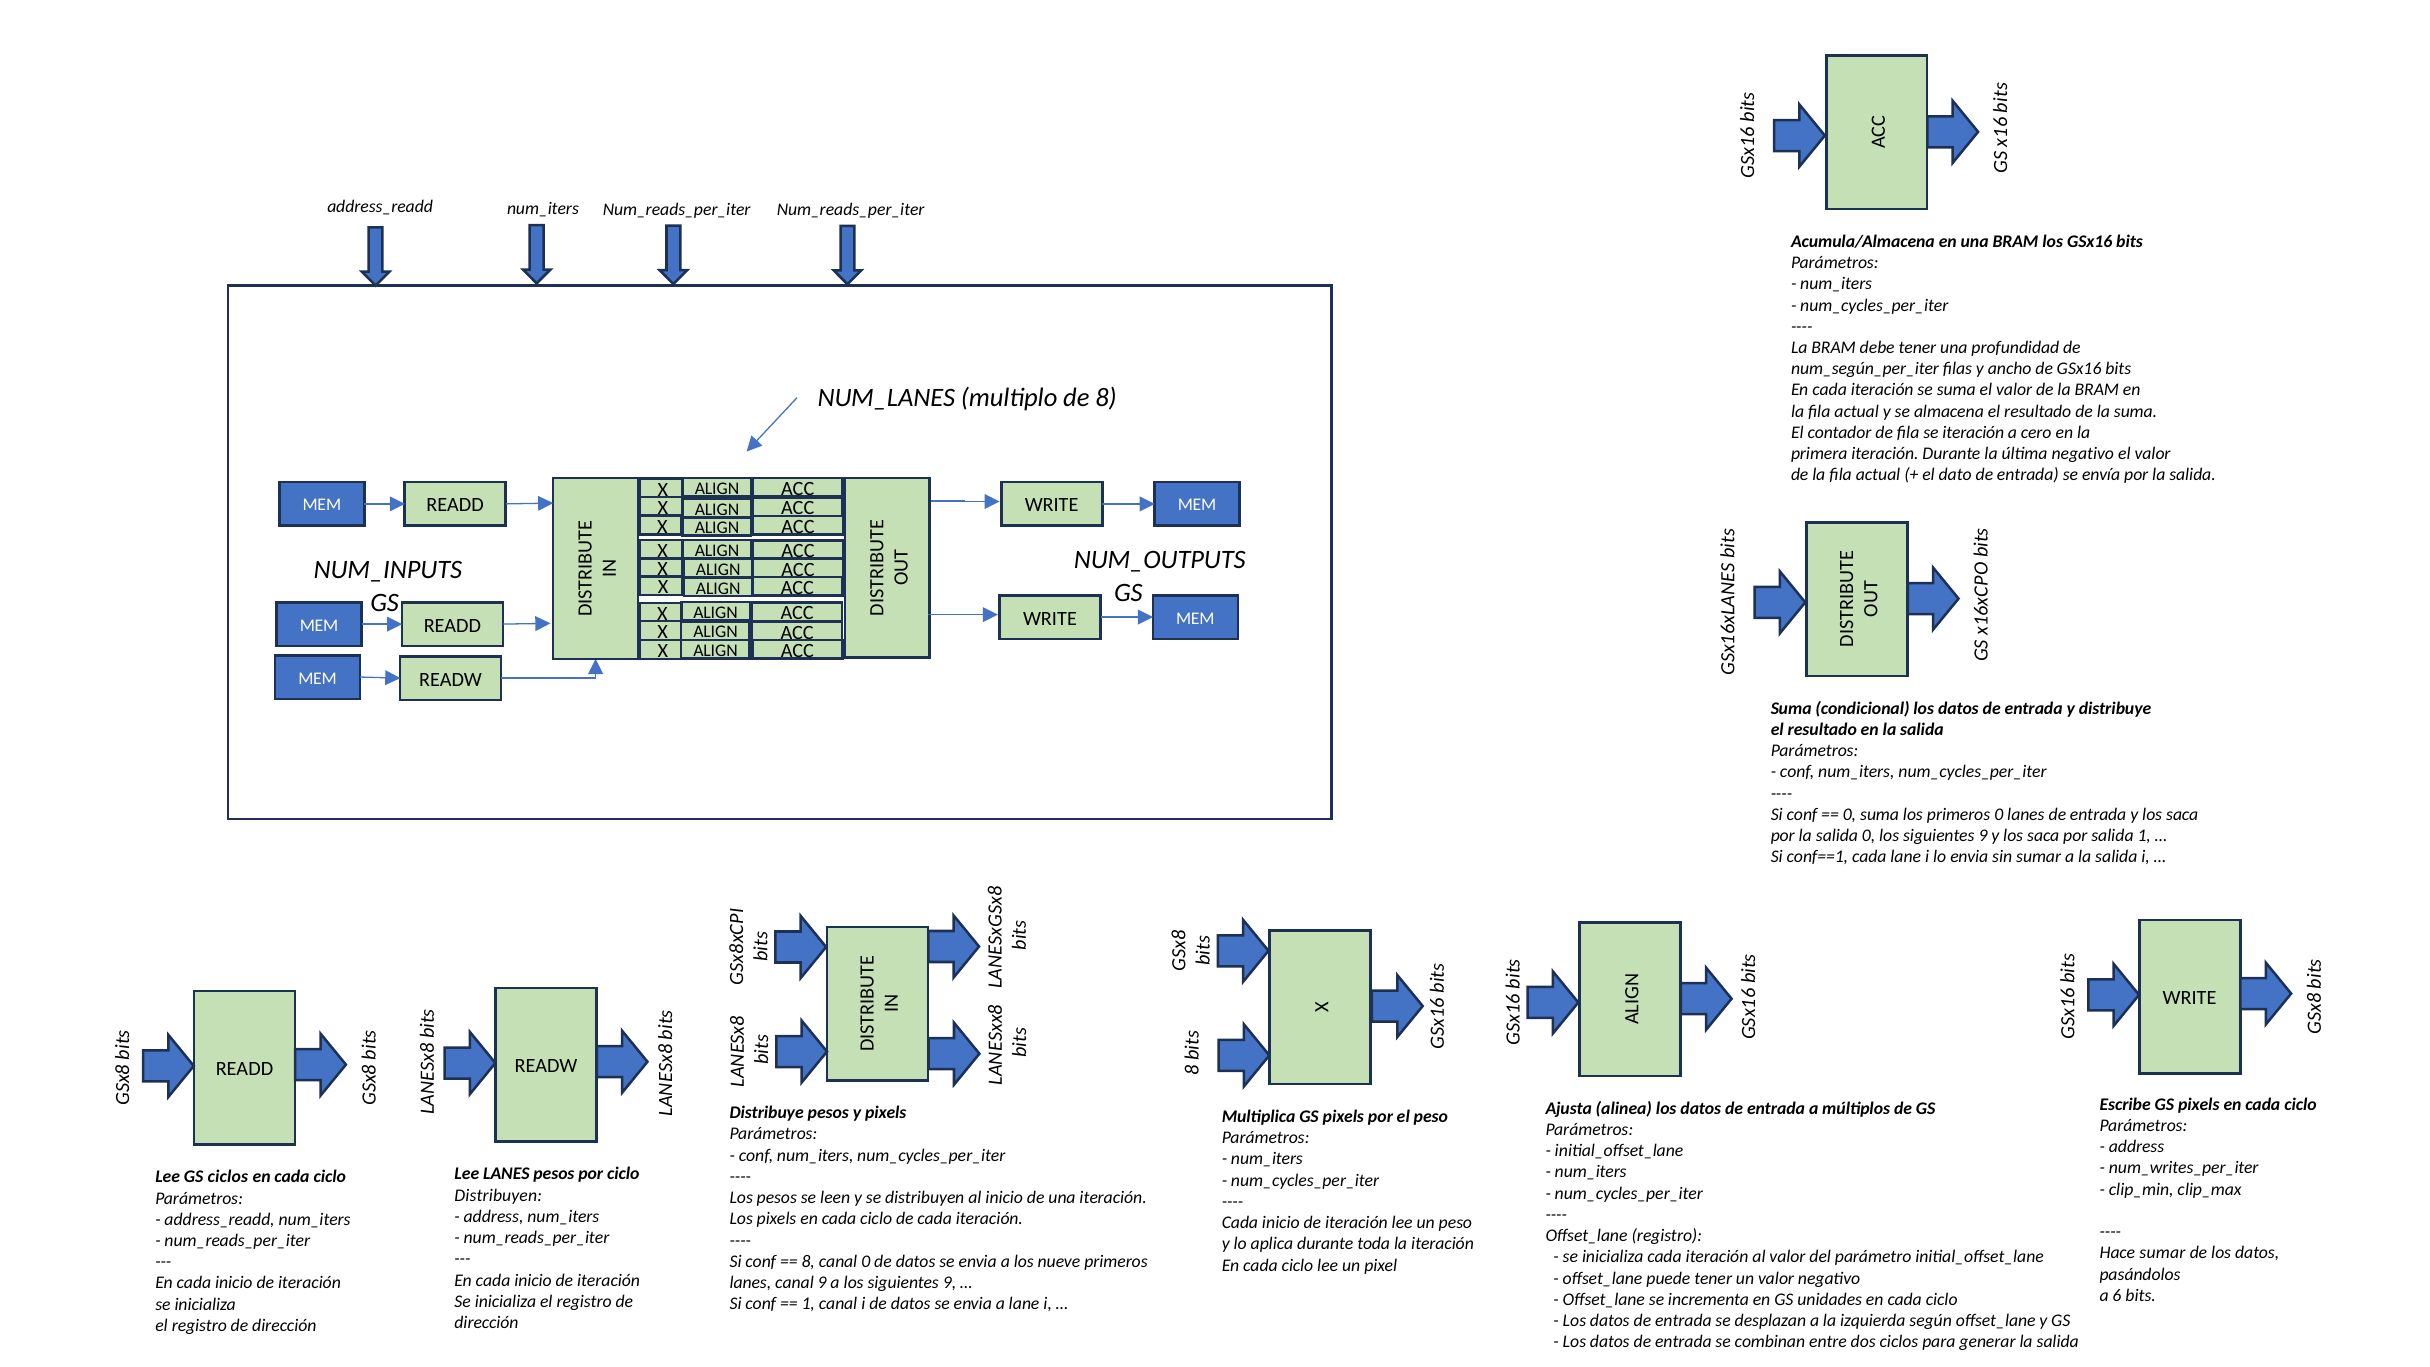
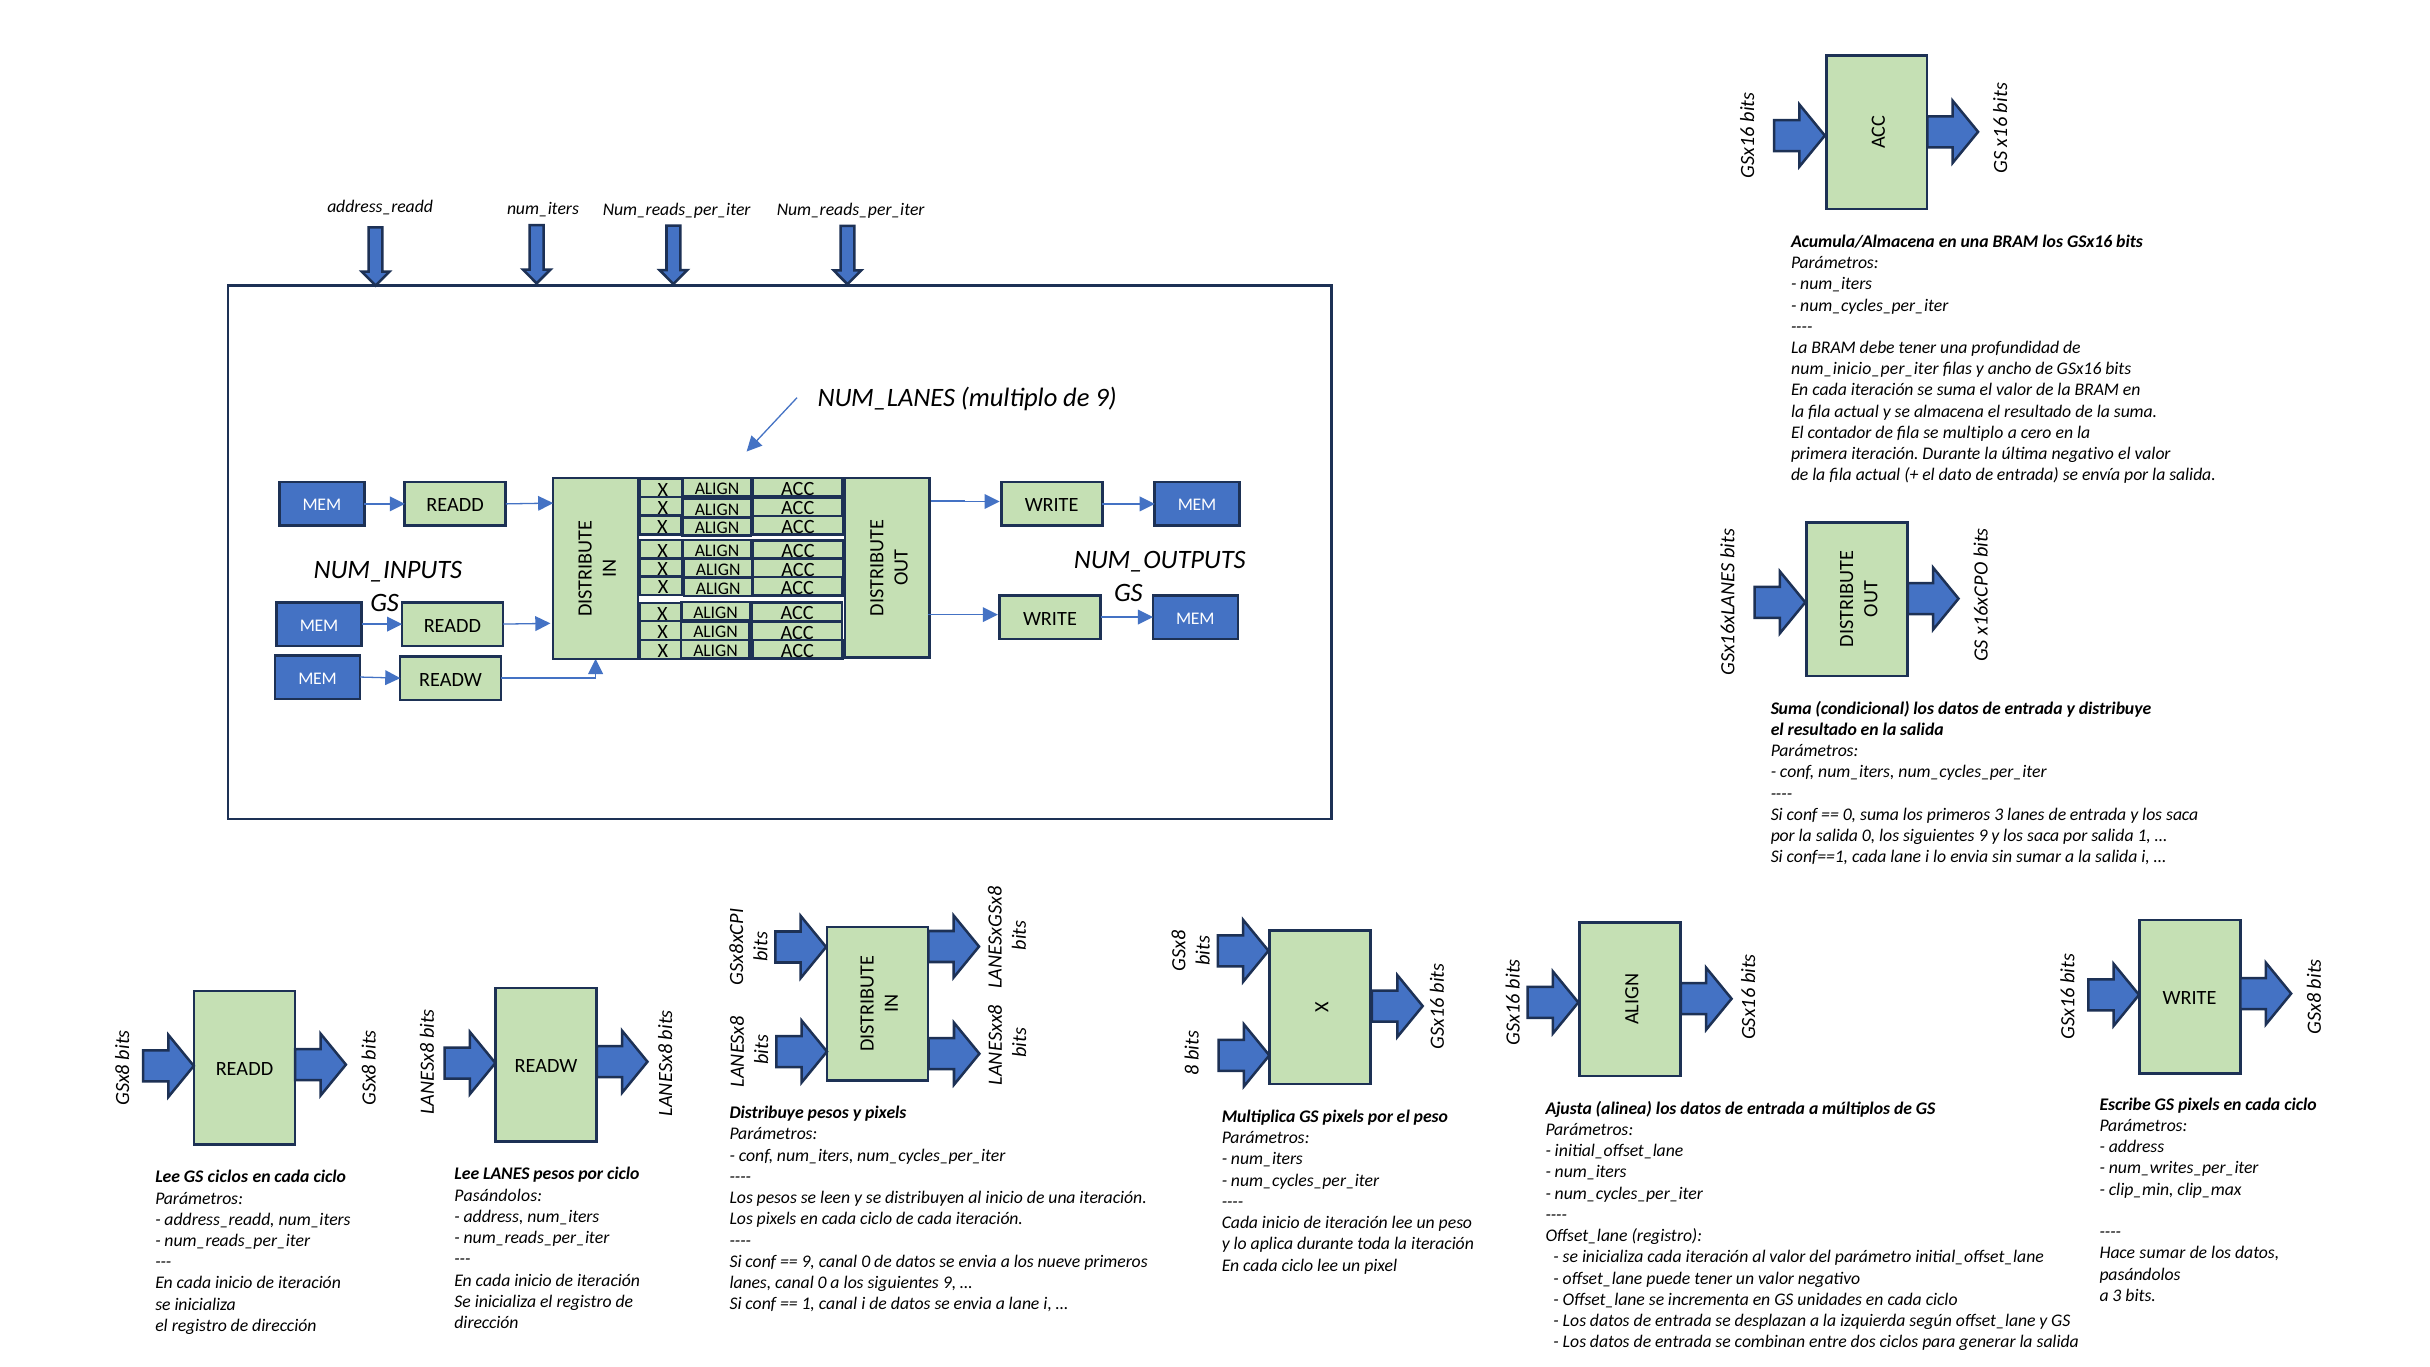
num_según_per_iter: num_según_per_iter -> num_inicio_per_iter
de 8: 8 -> 9
se iteración: iteración -> multiplo
primeros 0: 0 -> 3
Distribuyen at (498, 1195): Distribuyen -> Pasándolos
8 at (808, 1261): 8 -> 9
lanes canal 9: 9 -> 0
a 6: 6 -> 3
